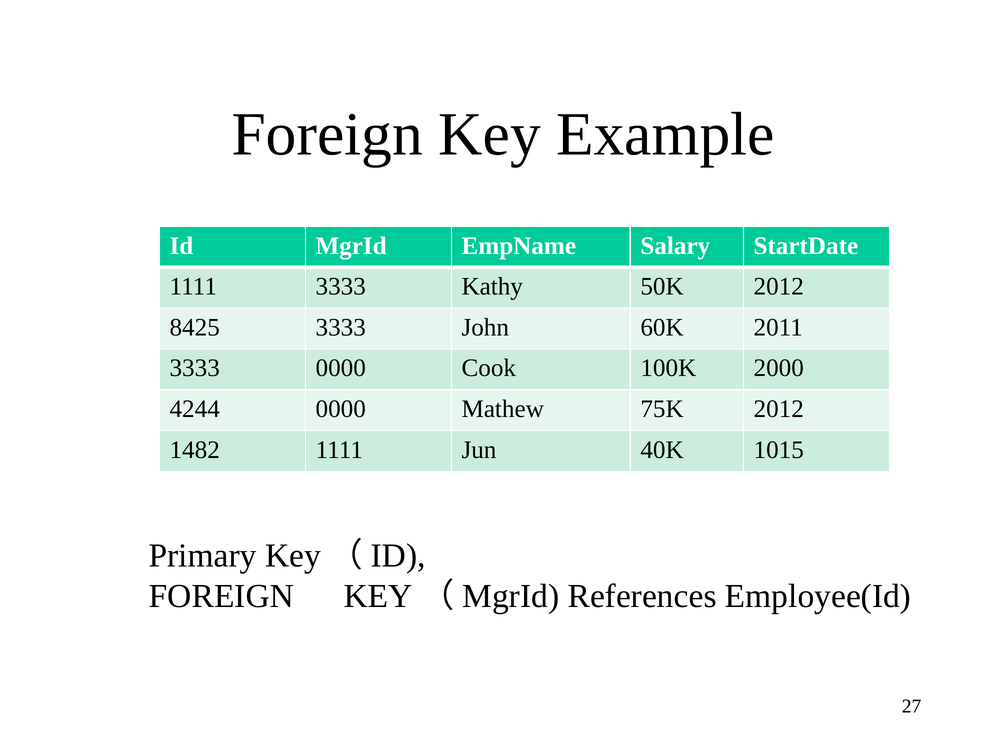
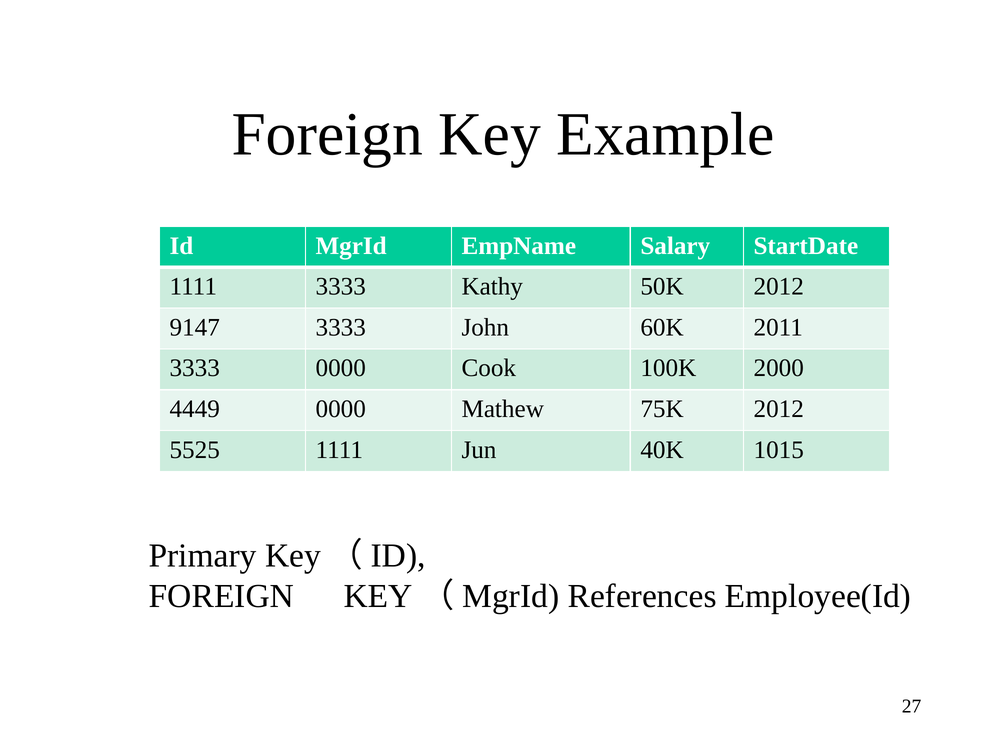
8425: 8425 -> 9147
4244: 4244 -> 4449
1482: 1482 -> 5525
